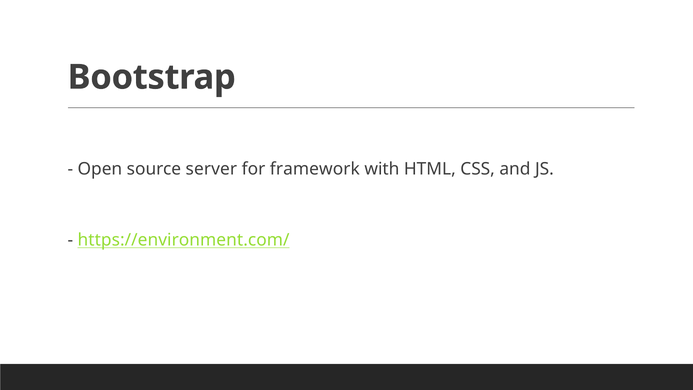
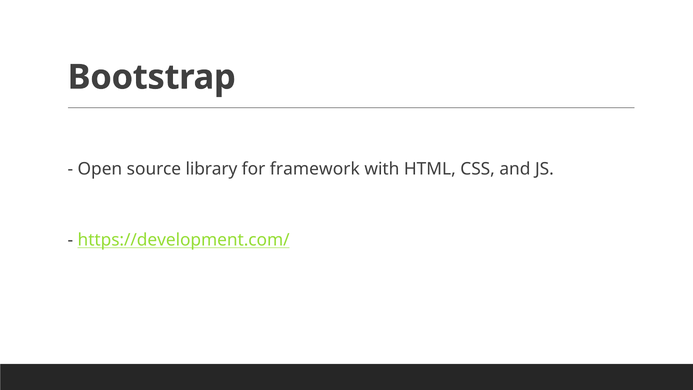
server: server -> library
https://environment.com/: https://environment.com/ -> https://development.com/
